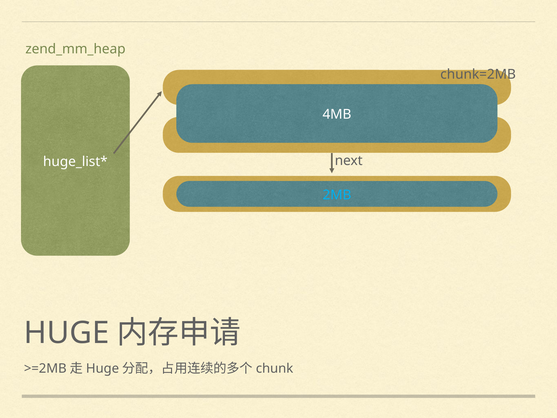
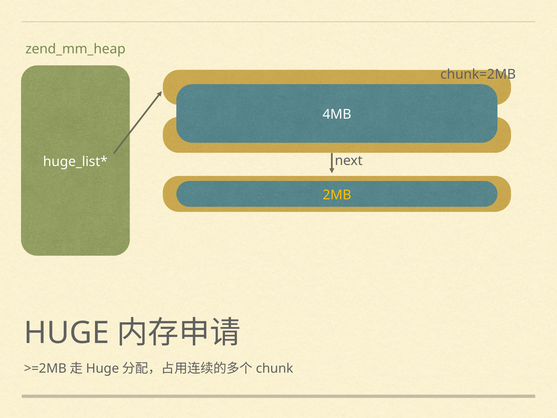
2MB colour: light blue -> yellow
